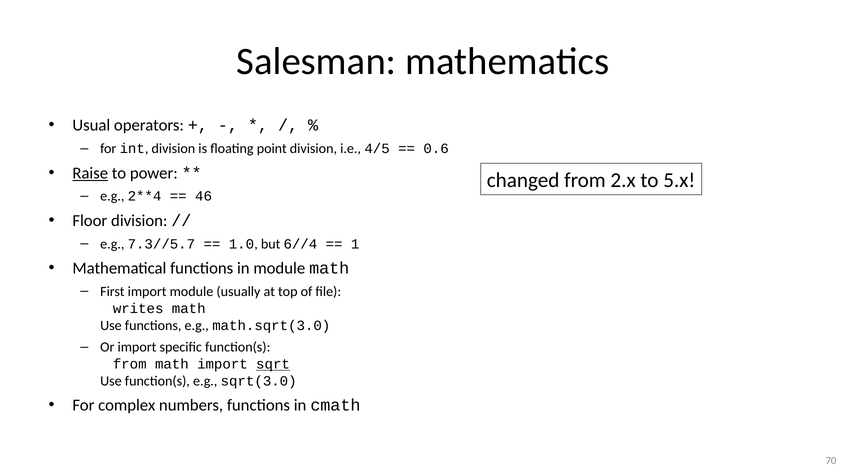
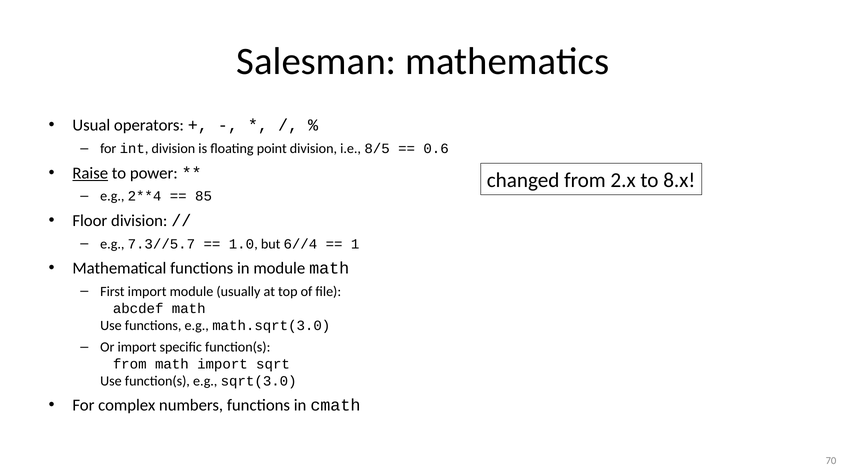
4/5: 4/5 -> 8/5
5.x: 5.x -> 8.x
46: 46 -> 85
writes: writes -> abcdef
sqrt underline: present -> none
